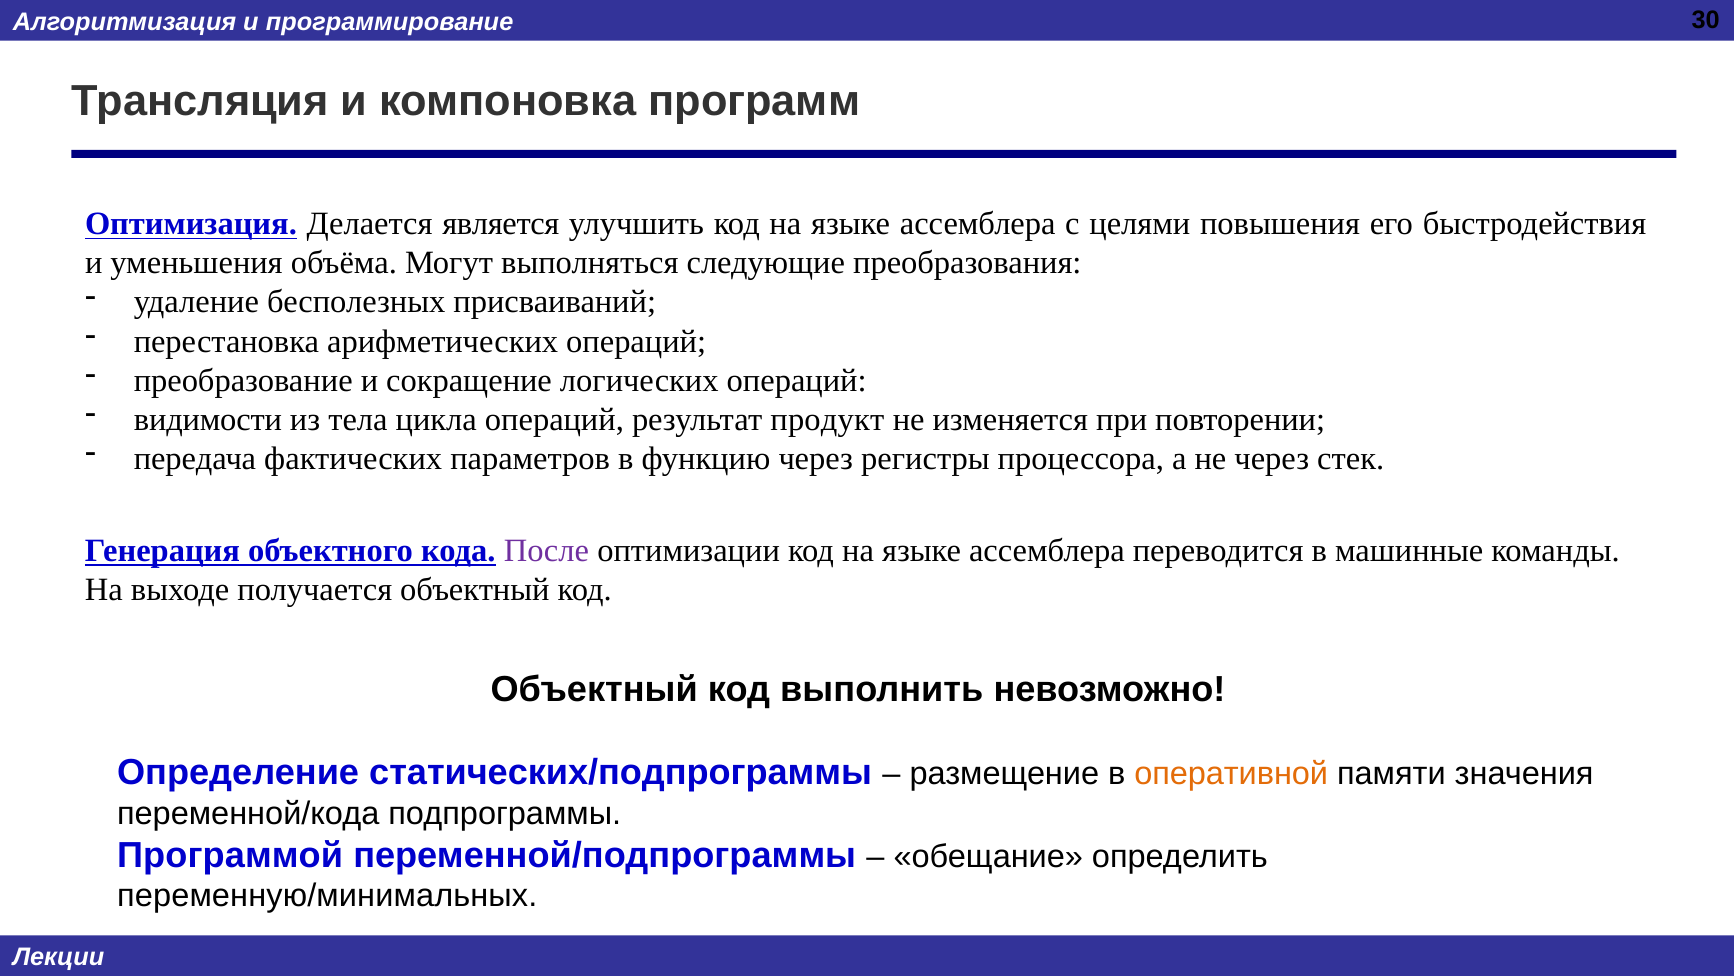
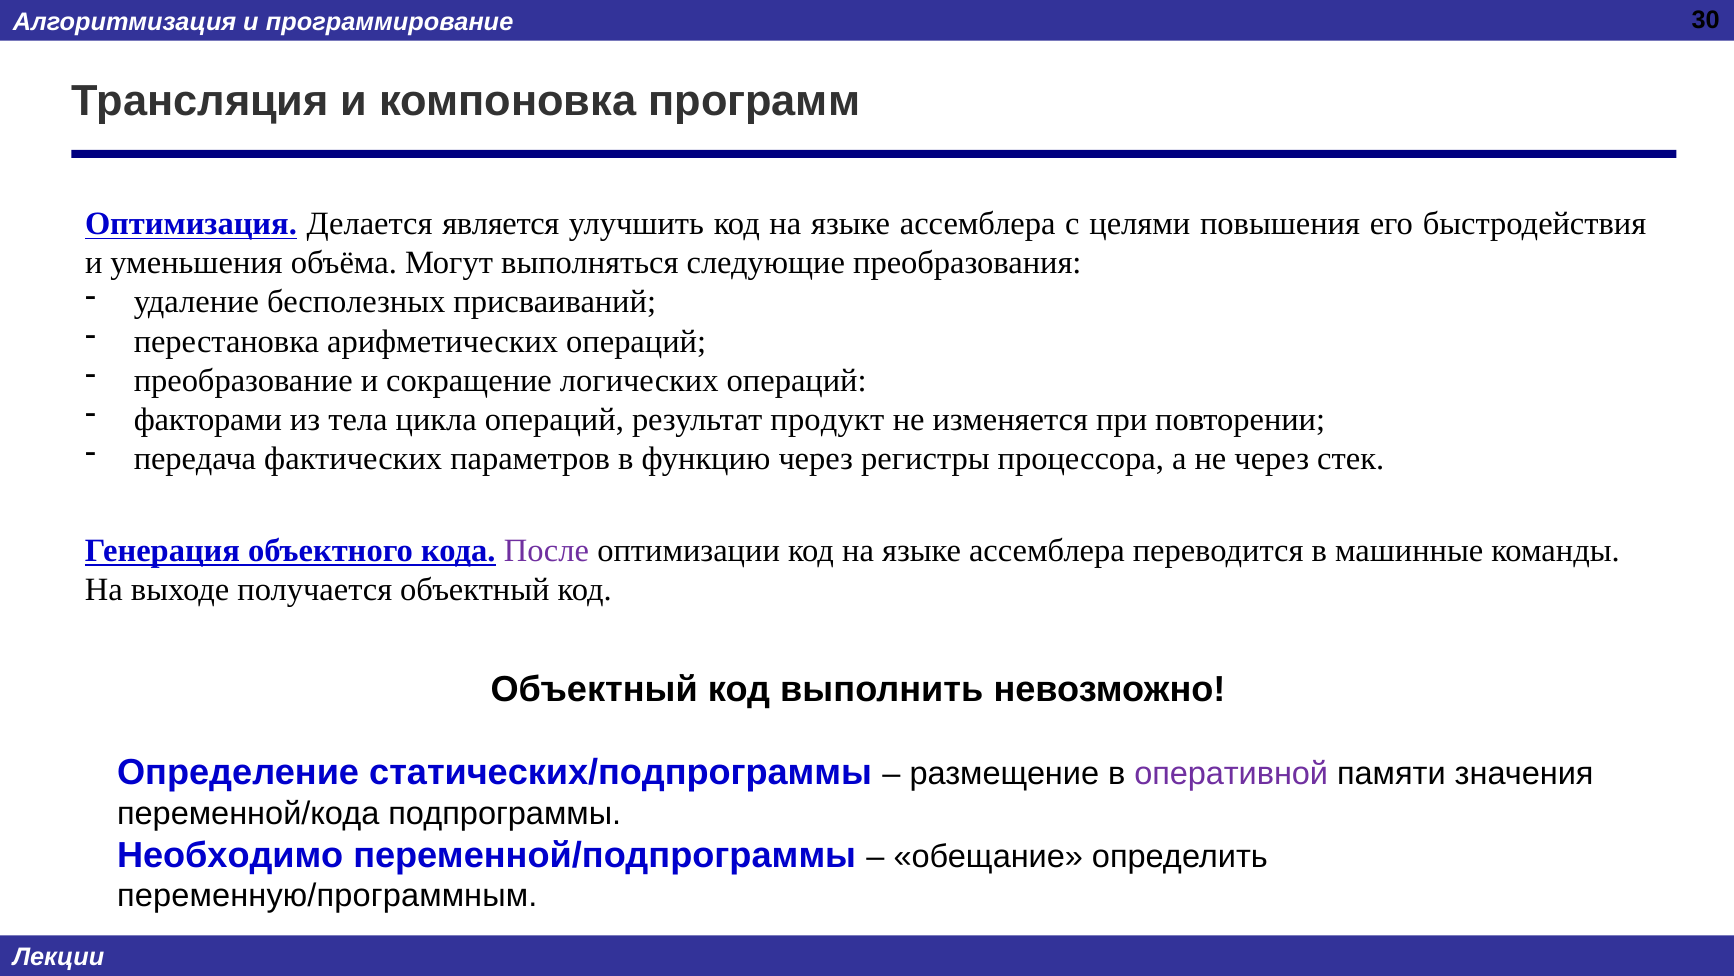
видимости: видимости -> факторами
оперативной colour: orange -> purple
Программой: Программой -> Необходимо
переменную/минимальных: переменную/минимальных -> переменную/программным
